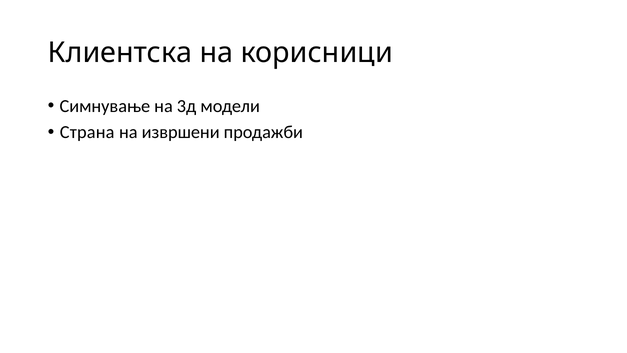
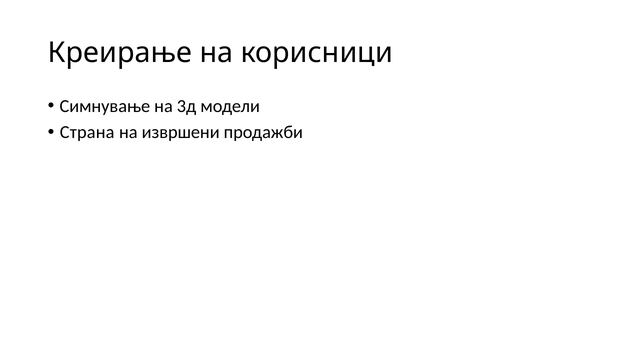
Клиентска: Клиентска -> Креирање
